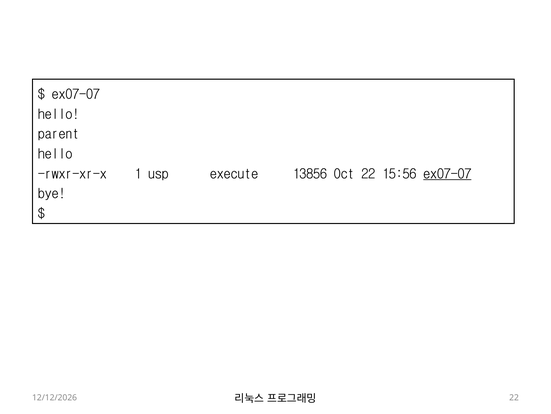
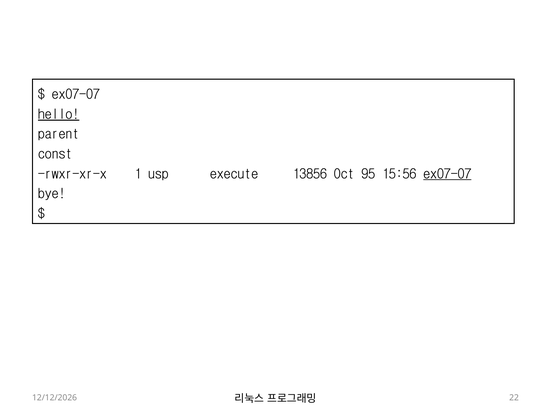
hello at (59, 114) underline: none -> present
hello at (55, 154): hello -> const
Oct 22: 22 -> 95
